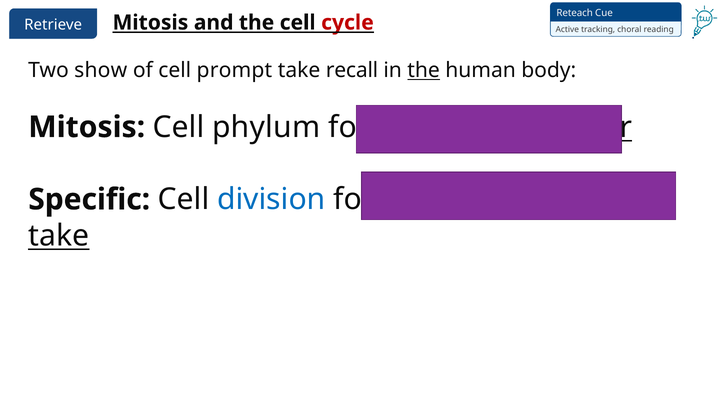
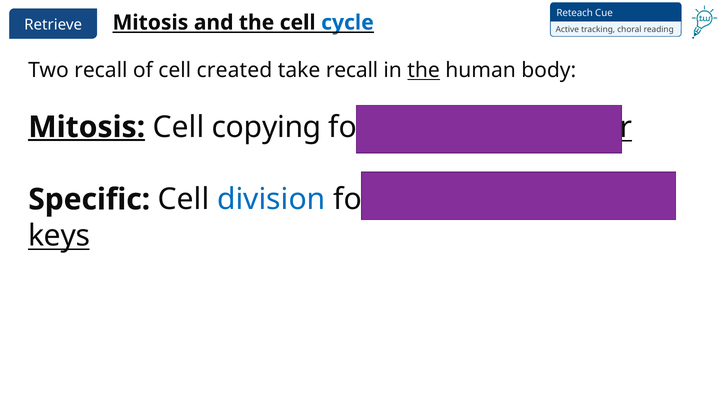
cycle colour: red -> blue
Two show: show -> recall
prompt: prompt -> created
Mitosis at (87, 127) underline: none -> present
phylum: phylum -> copying
take at (59, 235): take -> keys
